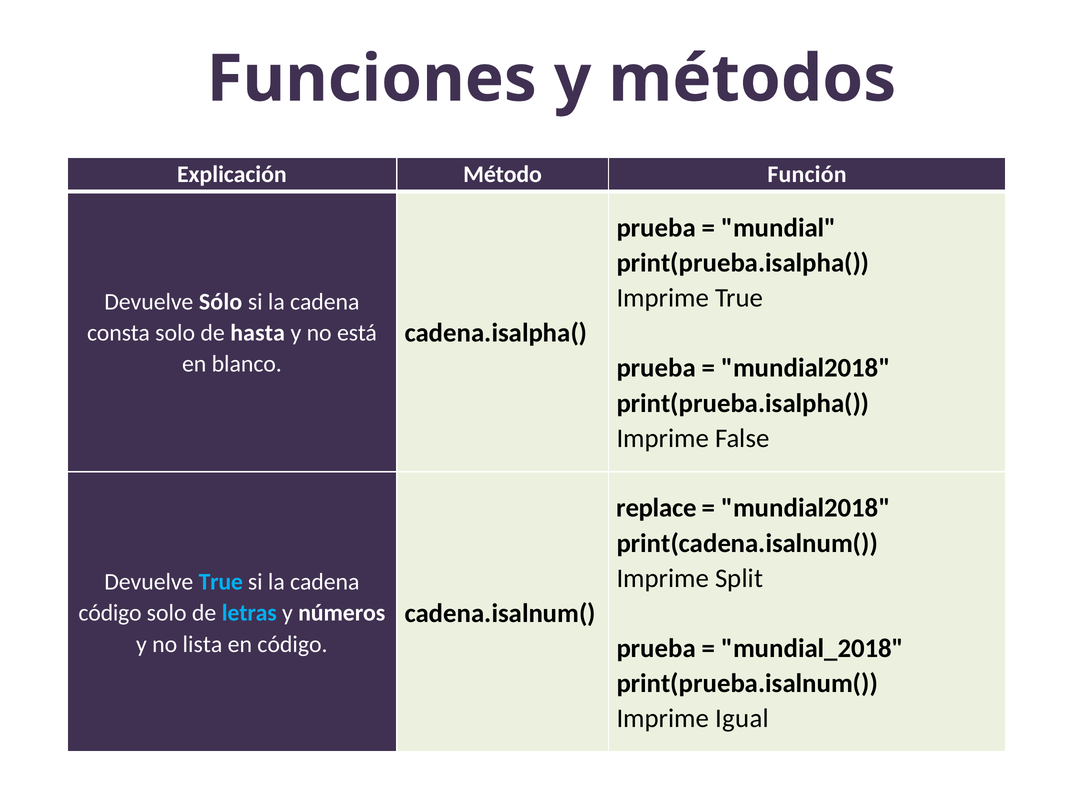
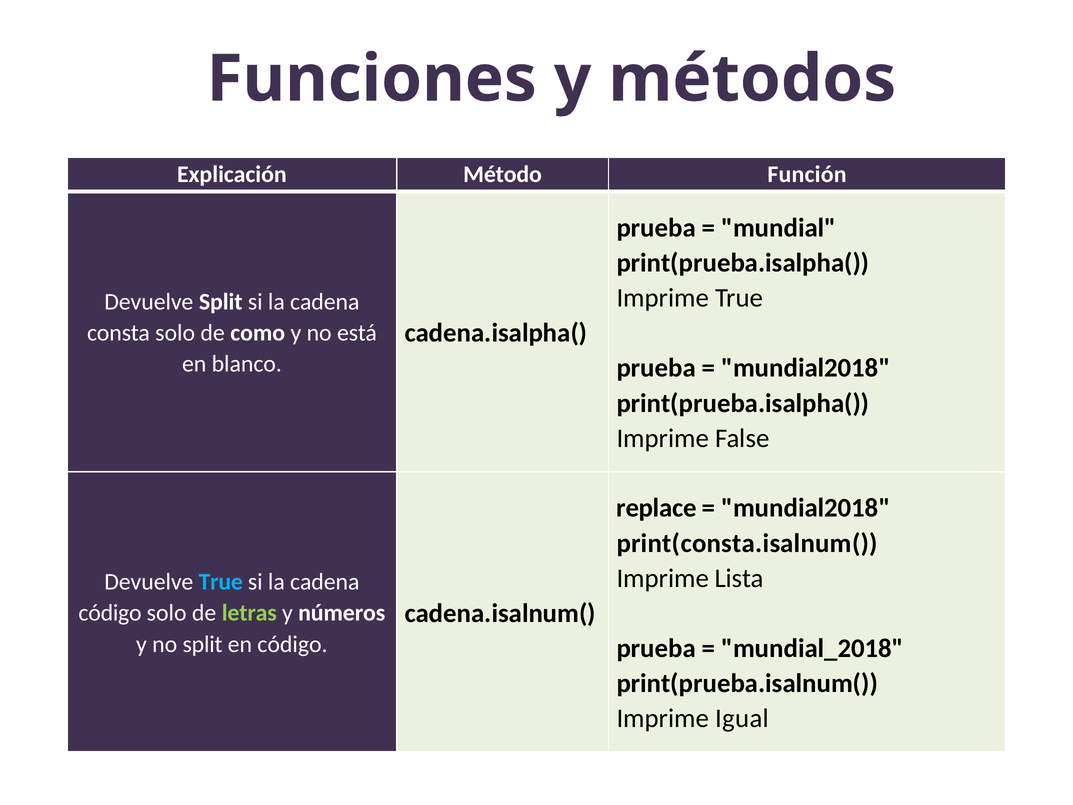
Devuelve Sólo: Sólo -> Split
hasta: hasta -> como
print(cadena.isalnum(: print(cadena.isalnum( -> print(consta.isalnum(
Split: Split -> Lista
letras colour: light blue -> light green
no lista: lista -> split
